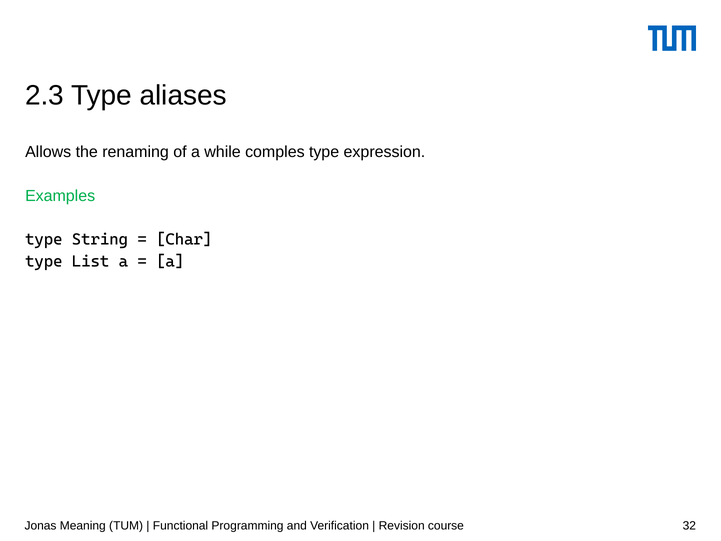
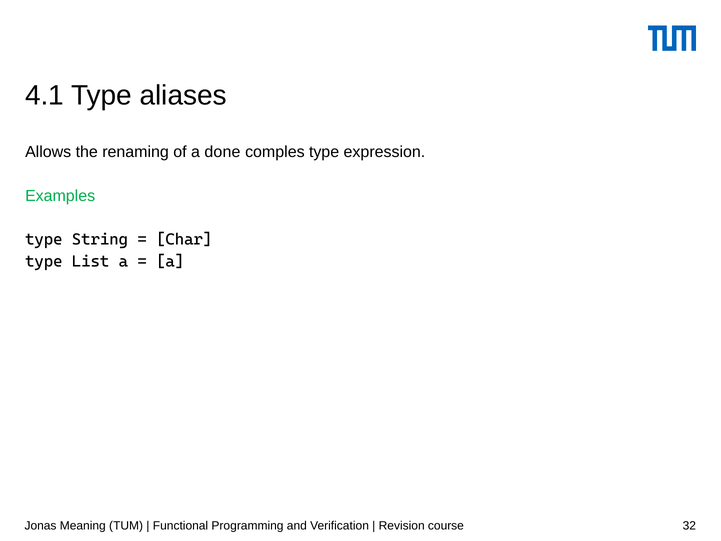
2.3: 2.3 -> 4.1
while: while -> done
